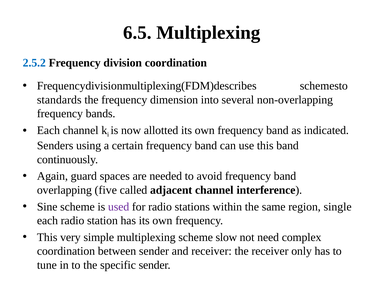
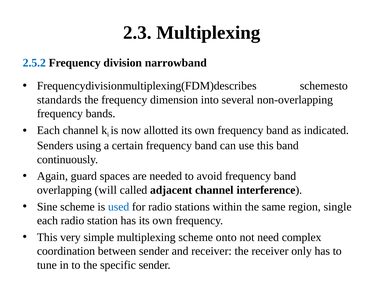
6.5: 6.5 -> 2.3
division coordination: coordination -> narrowband
five: five -> will
used colour: purple -> blue
slow: slow -> onto
